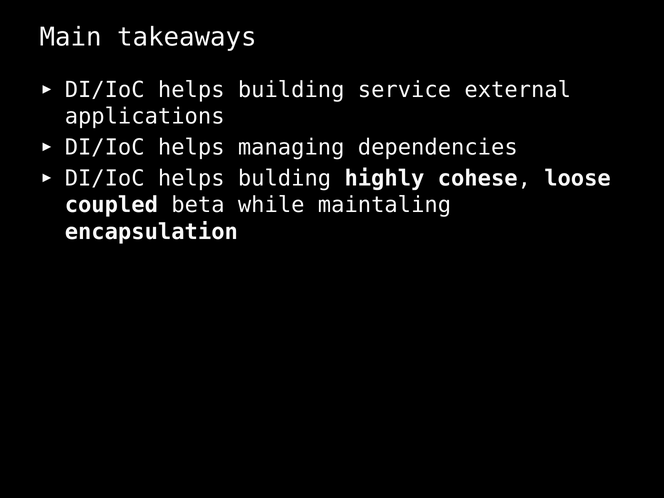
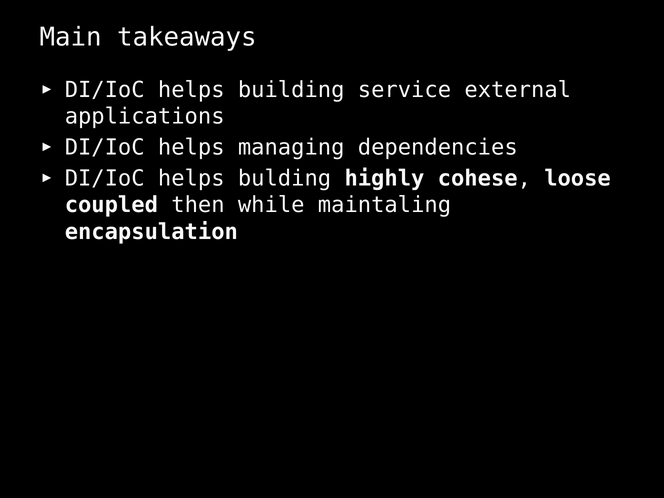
beta: beta -> then
